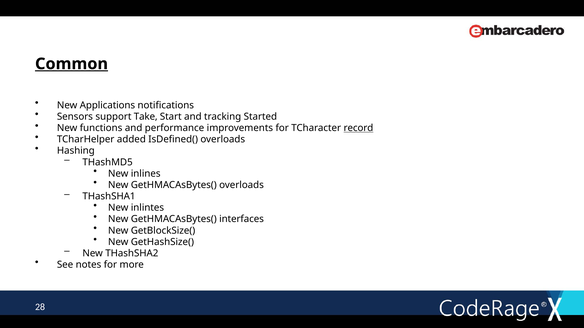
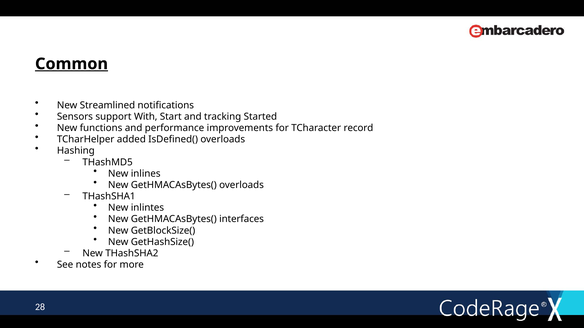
Applications: Applications -> Streamlined
Take: Take -> With
record underline: present -> none
